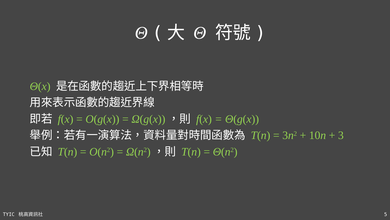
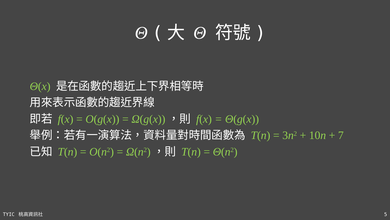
3: 3 -> 7
